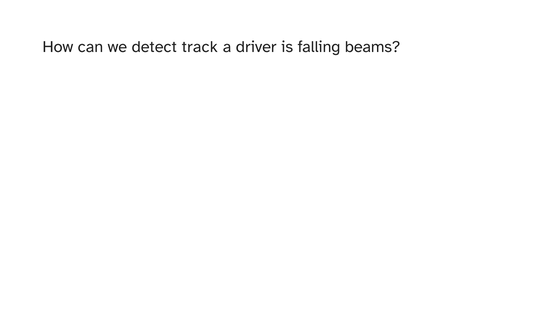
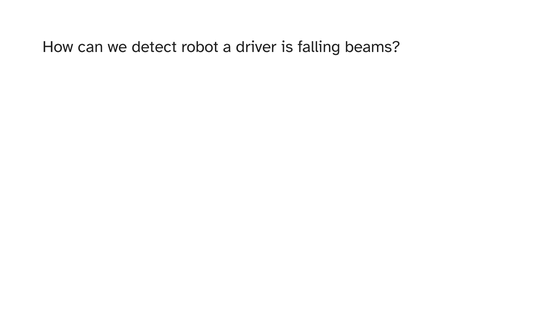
track: track -> robot
